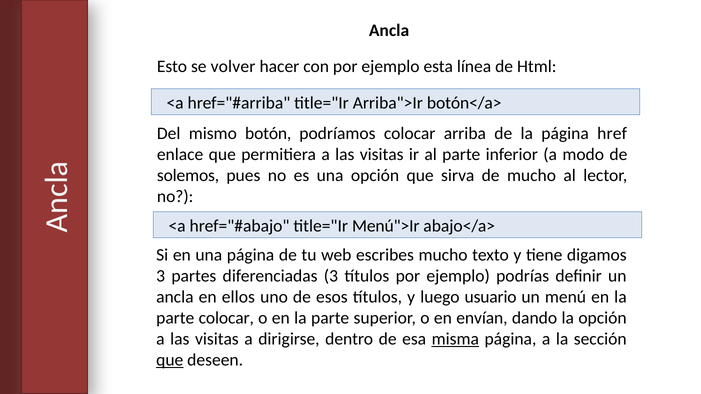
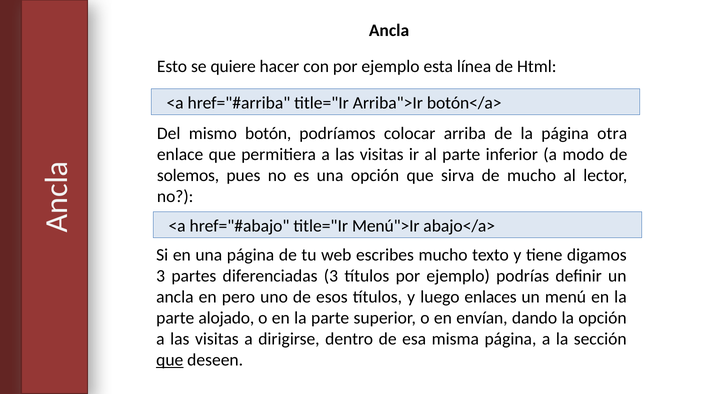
volver: volver -> quiere
href: href -> otra
ellos: ellos -> pero
usuario: usuario -> enlaces
parte colocar: colocar -> alojado
misma underline: present -> none
